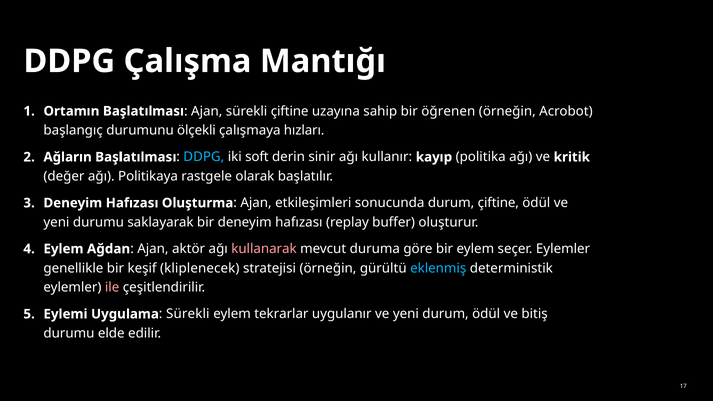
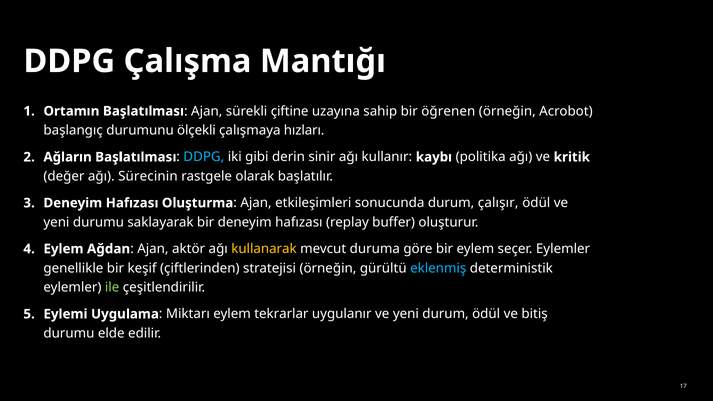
soft: soft -> gibi
kayıp: kayıp -> kaybı
Politikaya: Politikaya -> Sürecinin
durum çiftine: çiftine -> çalışır
kullanarak colour: pink -> yellow
kliplenecek: kliplenecek -> çiftlerinden
ile colour: pink -> light green
Sürekli at (188, 314): Sürekli -> Miktarı
